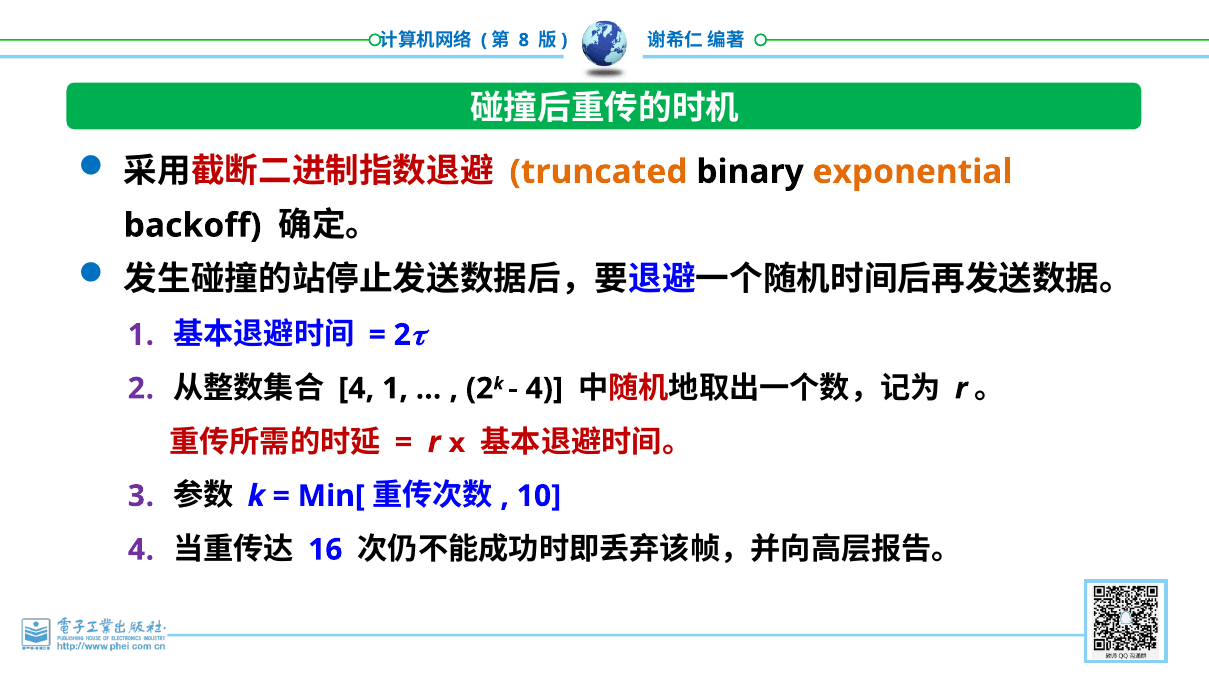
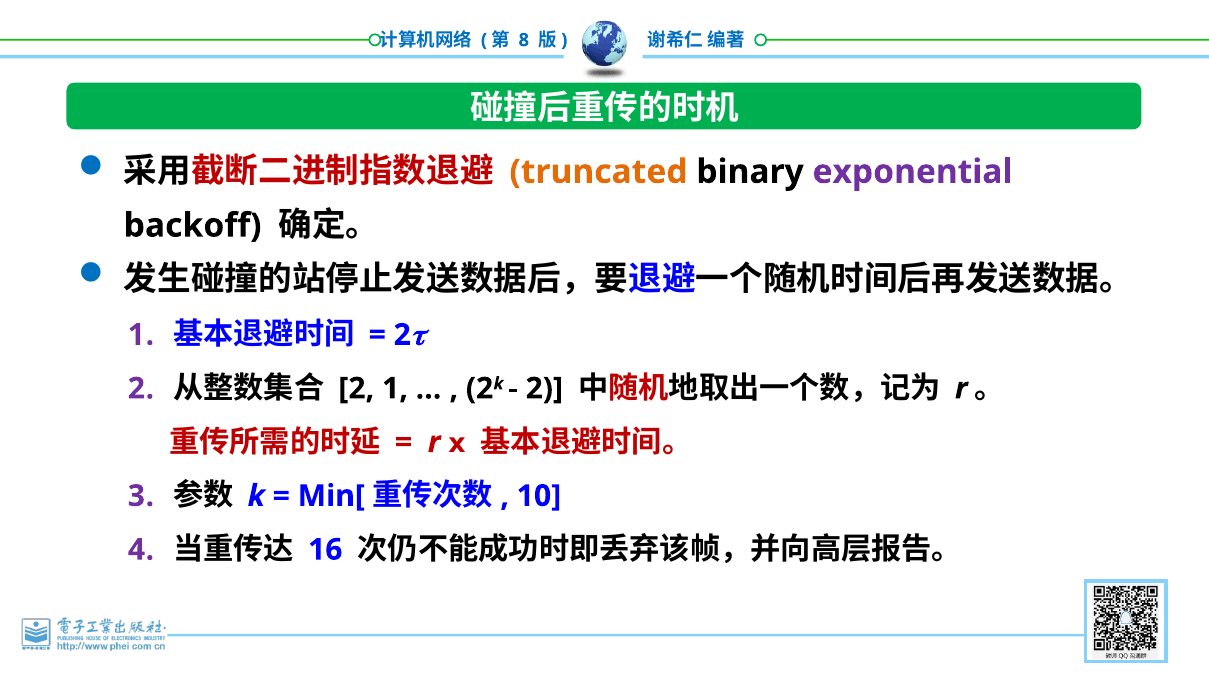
exponential colour: orange -> purple
4 at (356, 389): 4 -> 2
4 at (544, 389): 4 -> 2
